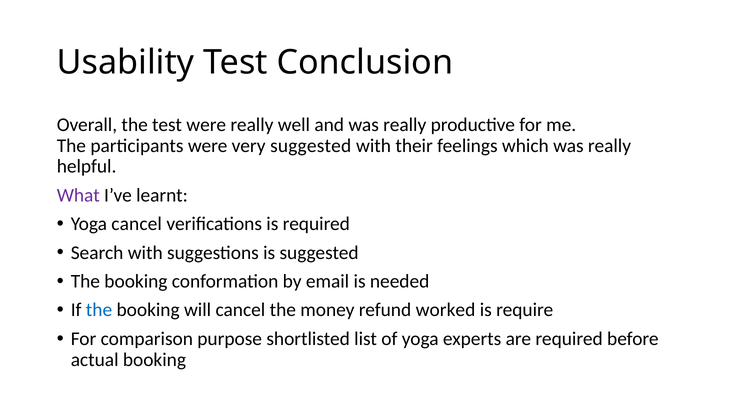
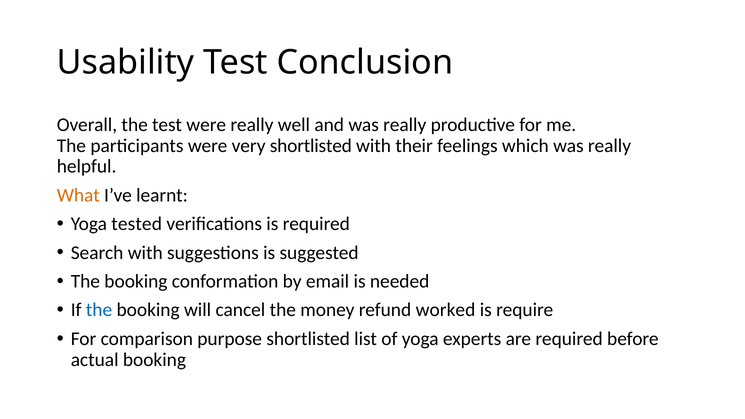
very suggested: suggested -> shortlisted
What colour: purple -> orange
Yoga cancel: cancel -> tested
